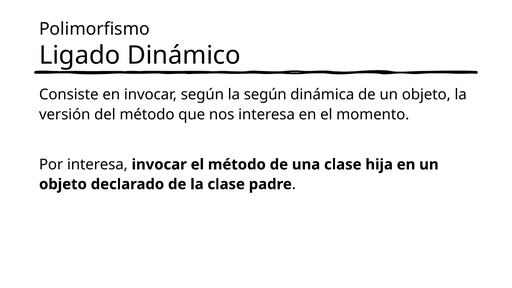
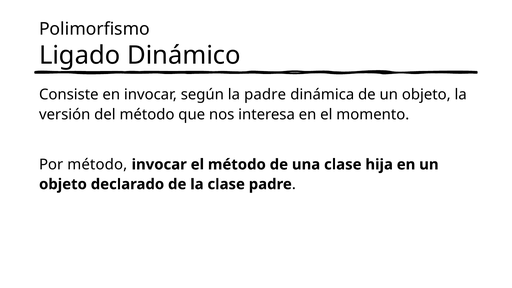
la según: según -> padre
Por interesa: interesa -> método
